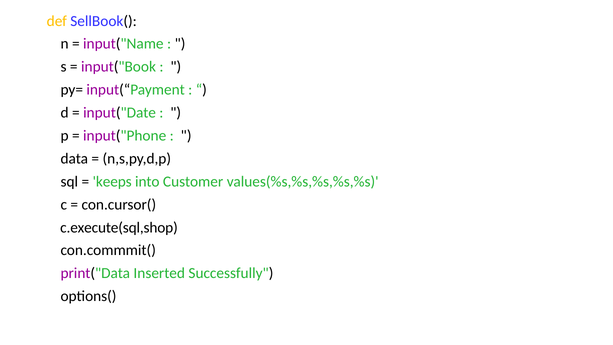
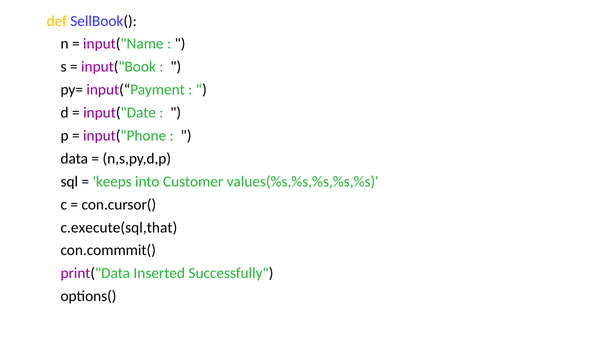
c.execute(sql,shop: c.execute(sql,shop -> c.execute(sql,that
